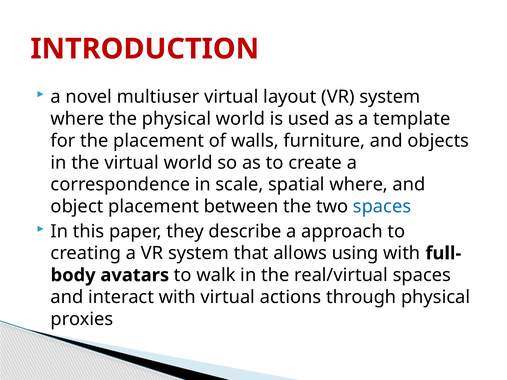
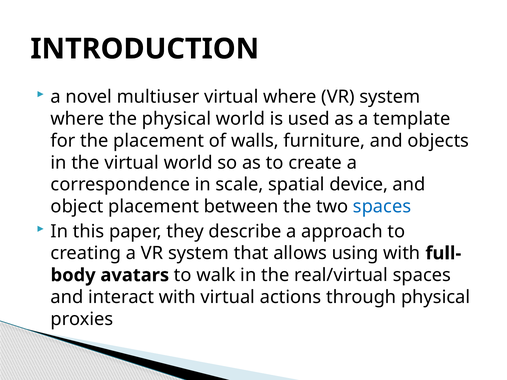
INTRODUCTION colour: red -> black
virtual layout: layout -> where
spatial where: where -> device
